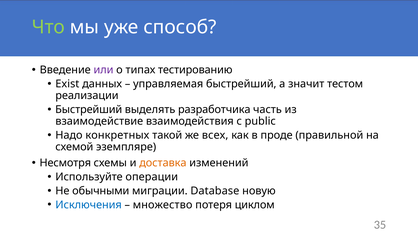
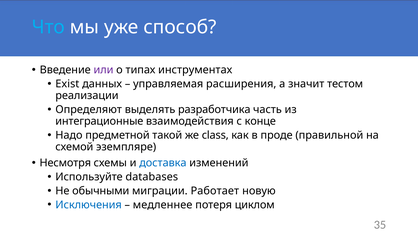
Что colour: light green -> light blue
тестированию: тестированию -> инструментах
управляемая быстрейший: быстрейший -> расширения
Быстрейший at (89, 110): Быстрейший -> Определяют
взаимодействие: взаимодействие -> интеграционные
public: public -> конце
конкретных: конкретных -> предметной
всех: всех -> class
доставка colour: orange -> blue
операции: операции -> databases
Database: Database -> Работает
множество: множество -> медленнее
